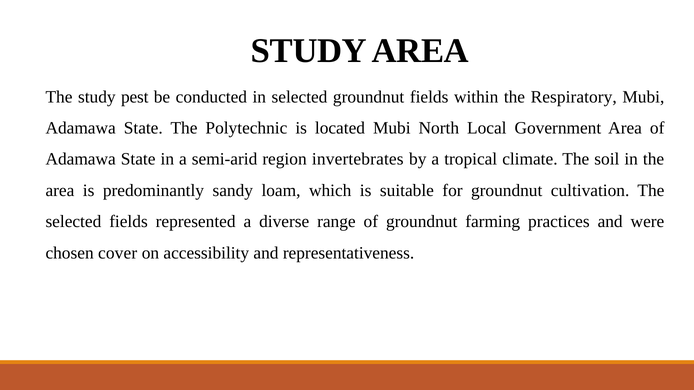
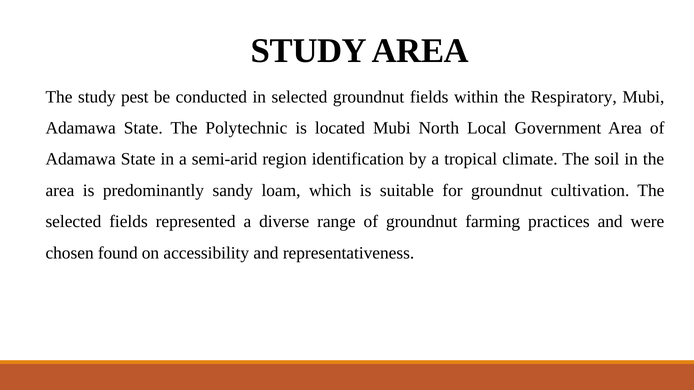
invertebrates: invertebrates -> identification
cover: cover -> found
